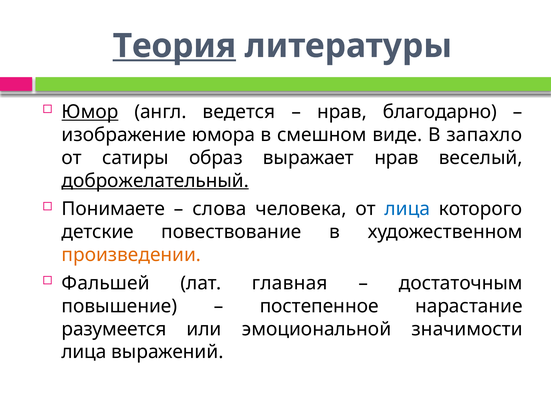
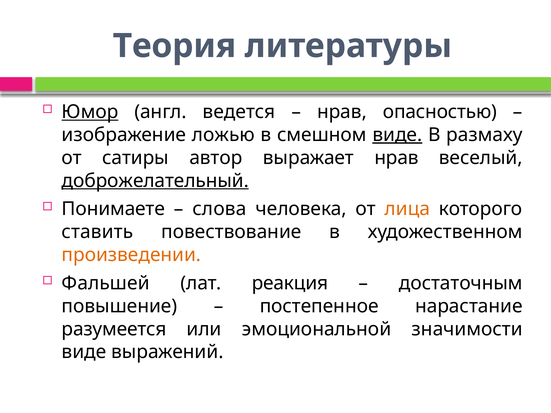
Теория underline: present -> none
благодарно: благодарно -> опасностью
юмора: юмора -> ложью
виде at (397, 135) underline: none -> present
запахло: запахло -> размаху
образ: образ -> автор
лица at (407, 209) colour: blue -> orange
детские: детские -> ставить
главная: главная -> реакция
лица at (84, 352): лица -> виде
